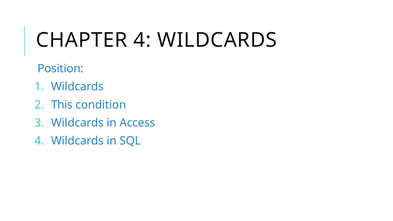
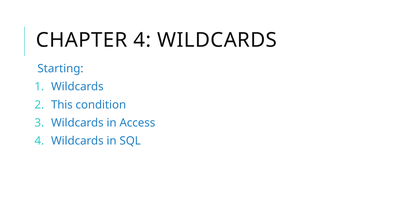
Position: Position -> Starting
